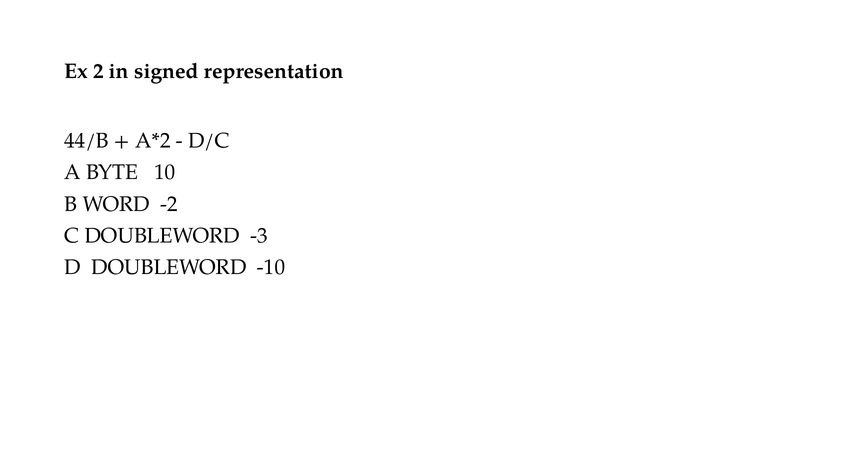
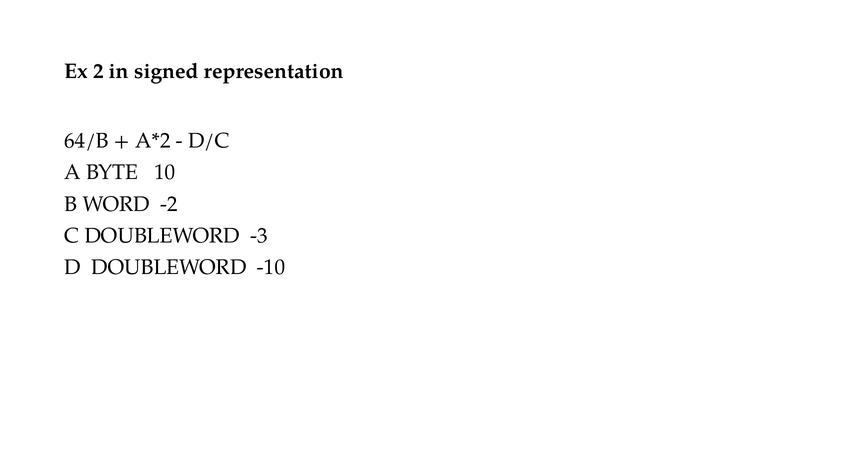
44/B: 44/B -> 64/B
